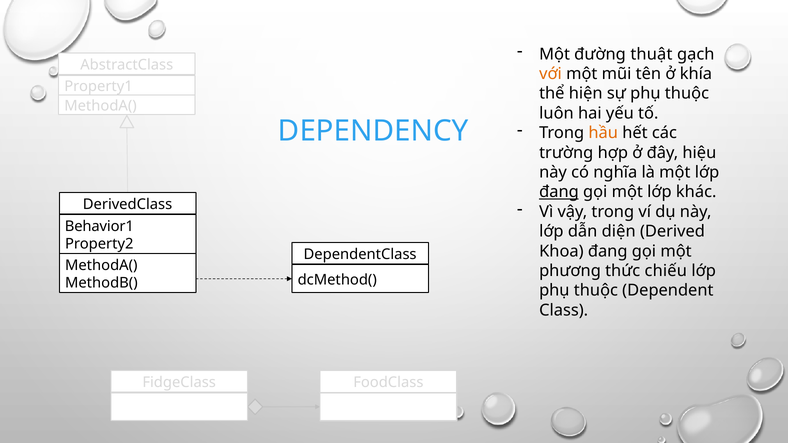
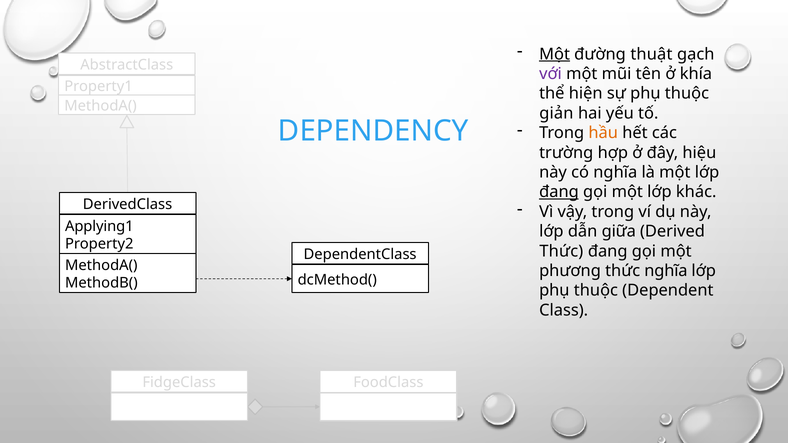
Một at (555, 54) underline: none -> present
với colour: orange -> purple
luôn: luôn -> giản
Behavior1: Behavior1 -> Applying1
diện: diện -> giữa
Khoa at (561, 251): Khoa -> Thức
thức chiếu: chiếu -> nghĩa
